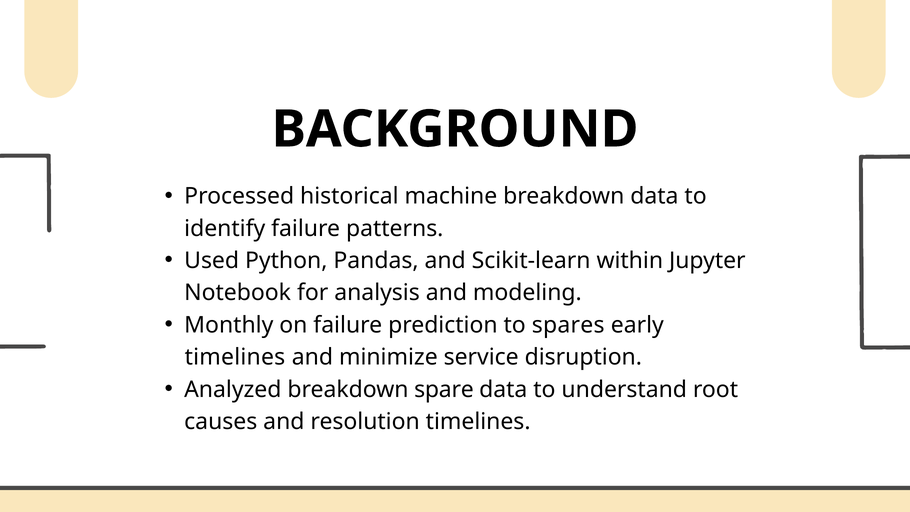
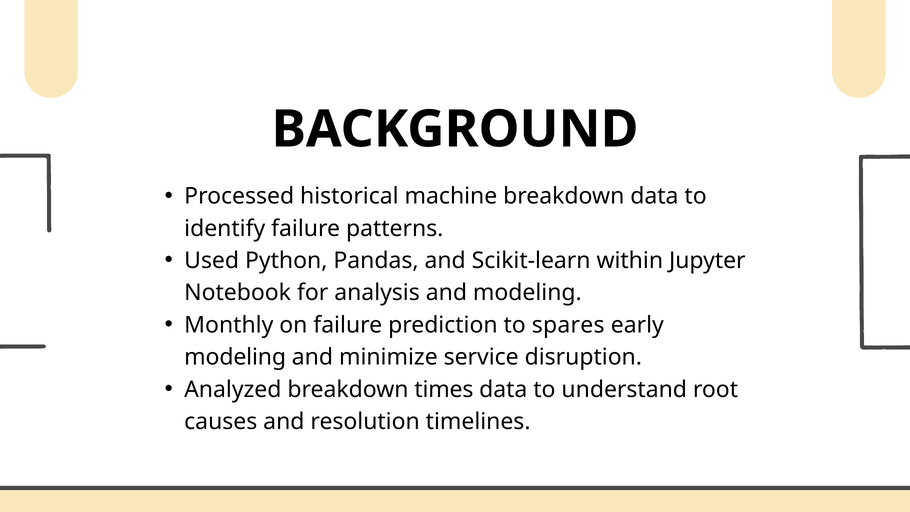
timelines at (235, 357): timelines -> modeling
spare: spare -> times
